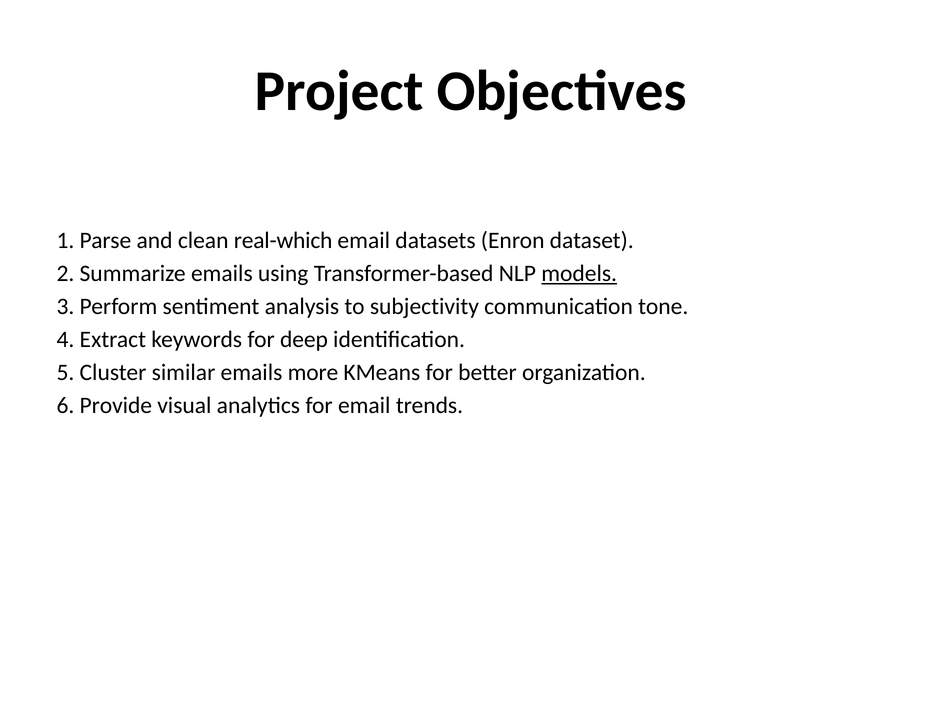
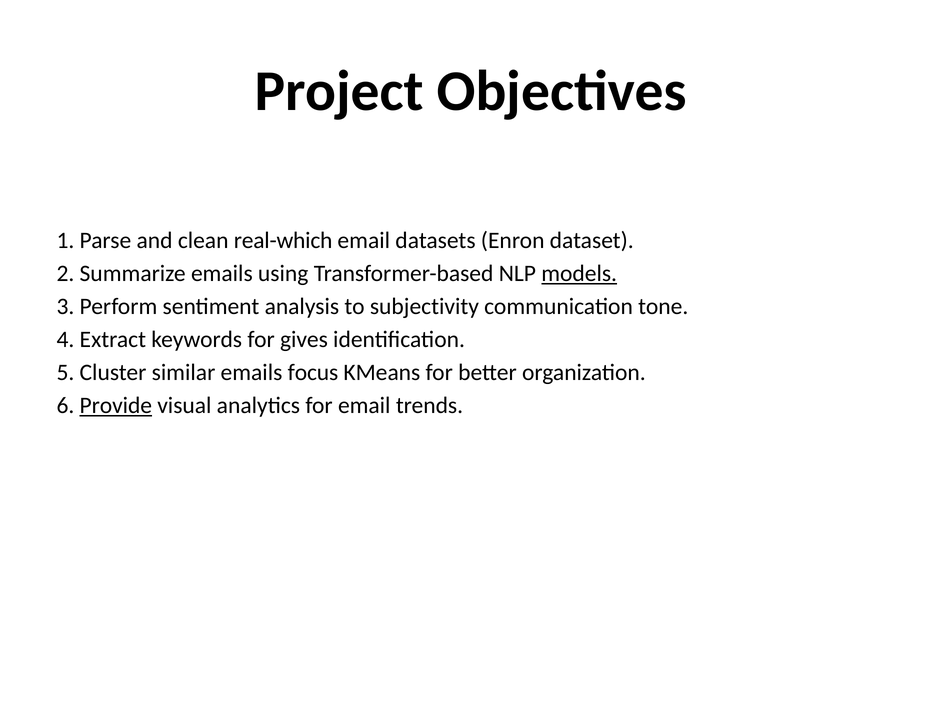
deep: deep -> gives
more: more -> focus
Provide underline: none -> present
